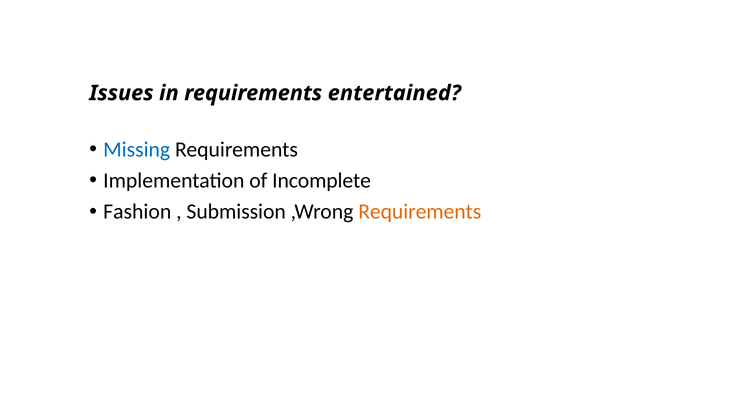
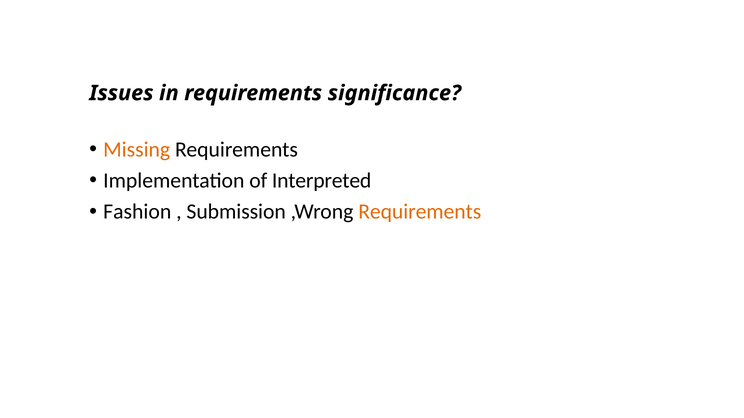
entertained: entertained -> significance
Missing colour: blue -> orange
Incomplete: Incomplete -> Interpreted
